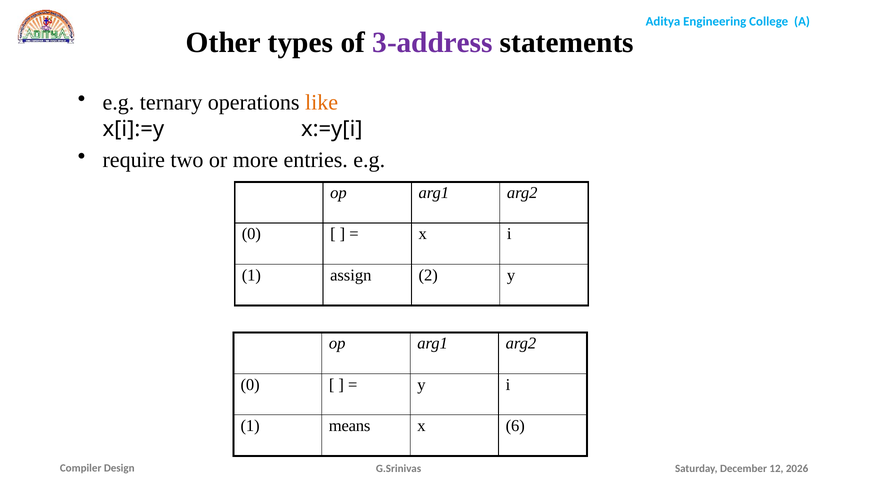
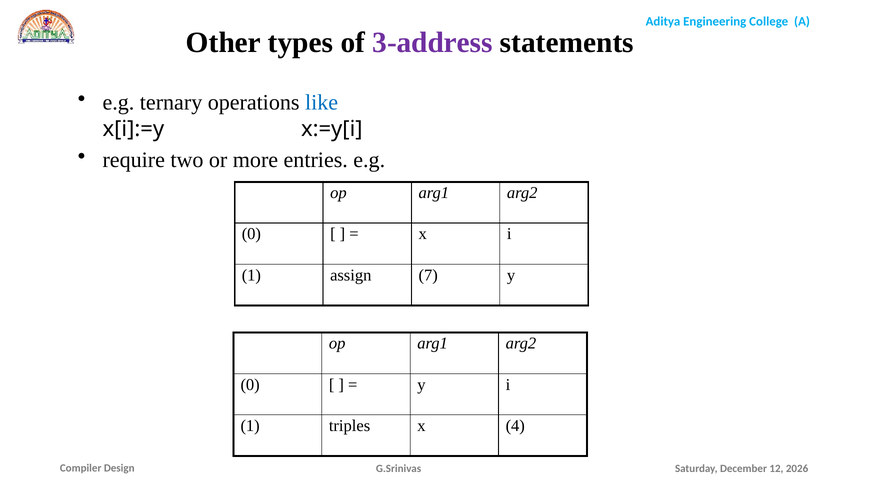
like colour: orange -> blue
2: 2 -> 7
means: means -> triples
6: 6 -> 4
